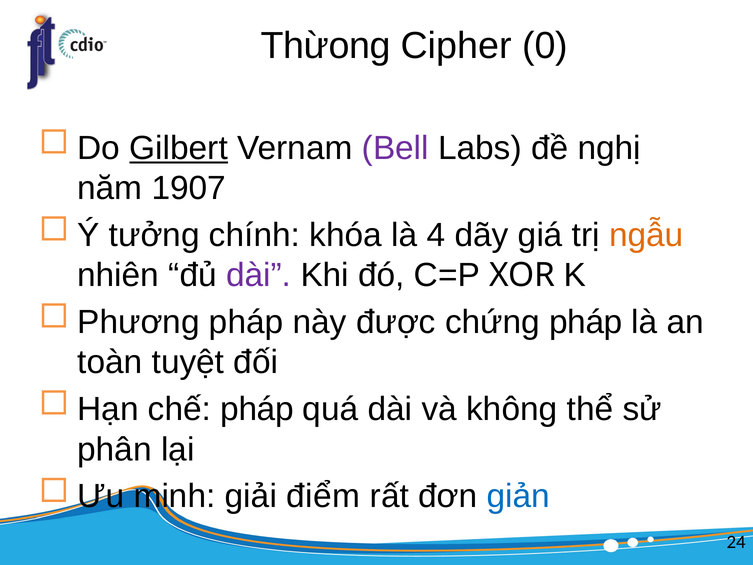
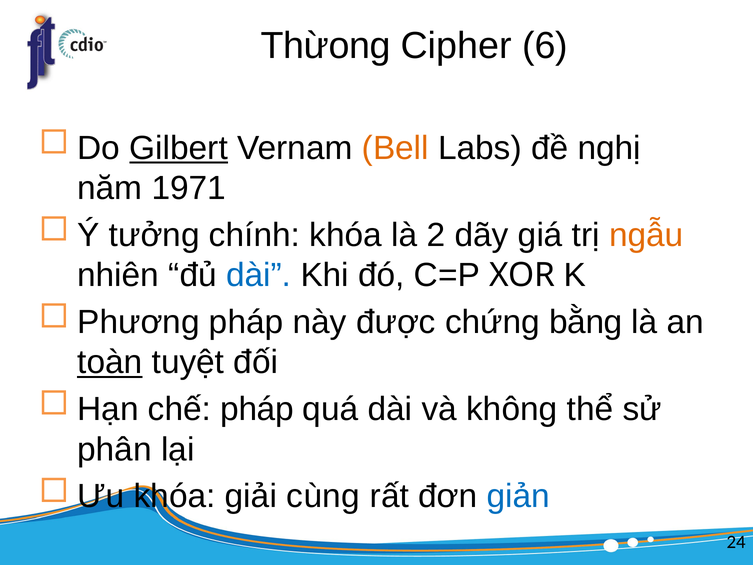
0: 0 -> 6
Bell colour: purple -> orange
1907: 1907 -> 1971
4: 4 -> 2
dài at (259, 275) colour: purple -> blue
chứng pháp: pháp -> bằng
toàn underline: none -> present
Ưu minh: minh -> khóa
điểm: điểm -> cùng
